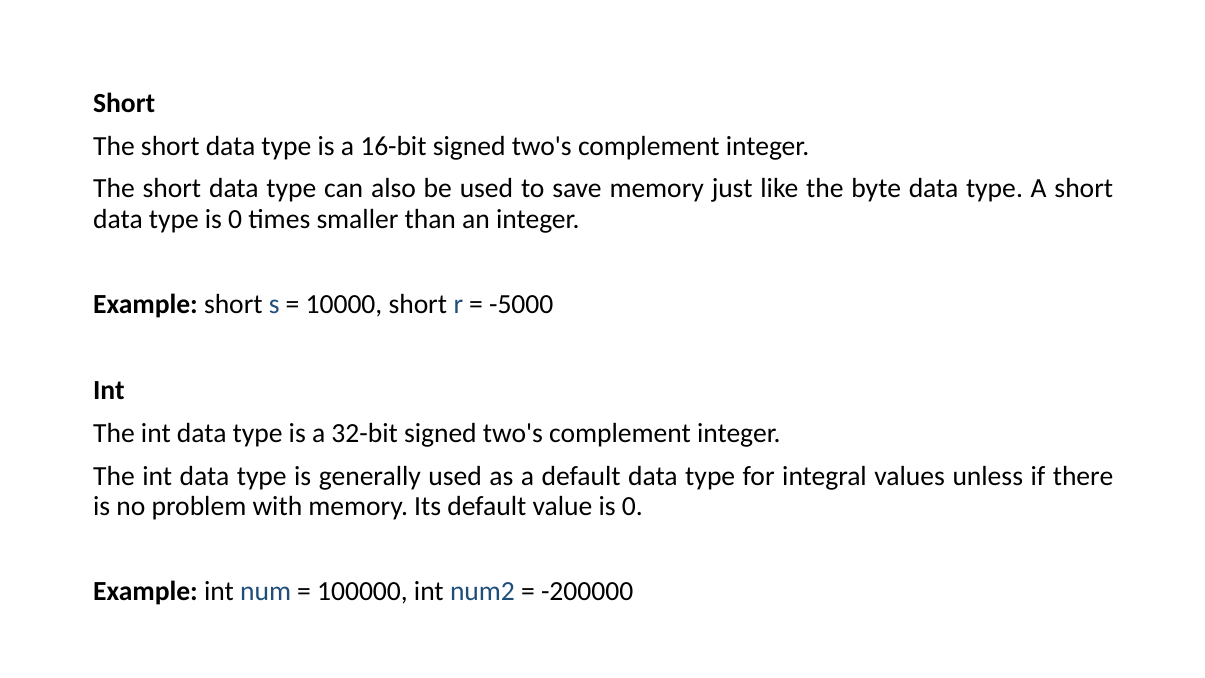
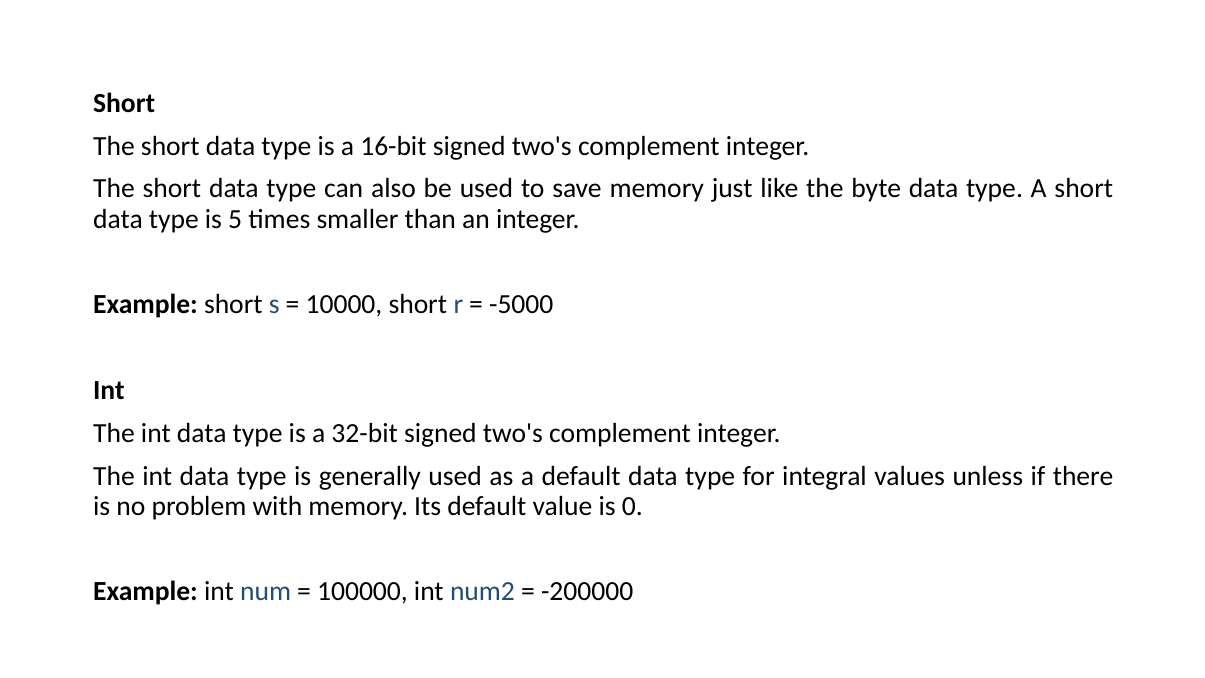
type is 0: 0 -> 5
